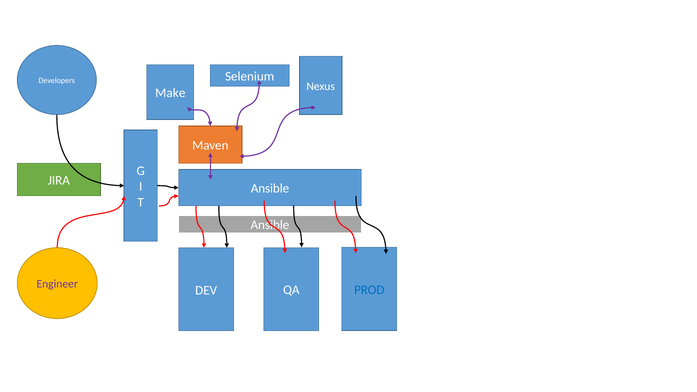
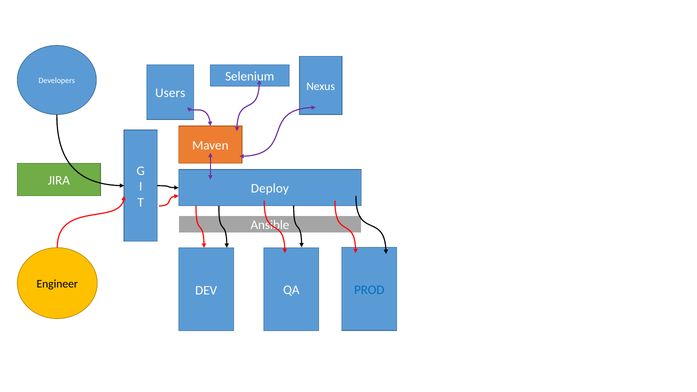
Make: Make -> Users
Ansible at (270, 189): Ansible -> Deploy
Engineer colour: purple -> black
